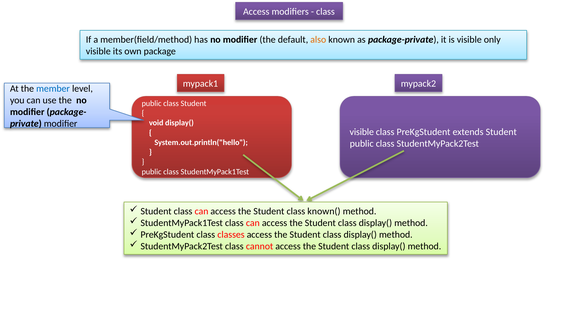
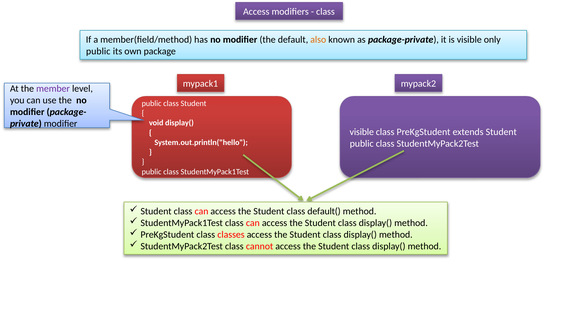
visible at (98, 51): visible -> public
member colour: blue -> purple
known(: known( -> default(
